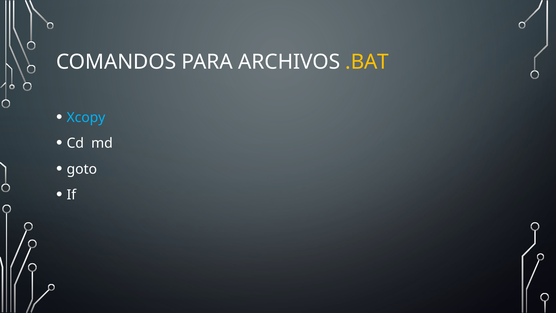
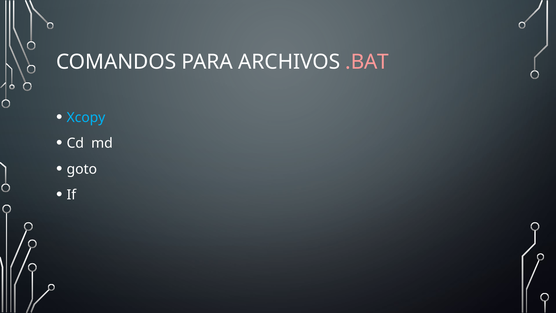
.BAT colour: yellow -> pink
